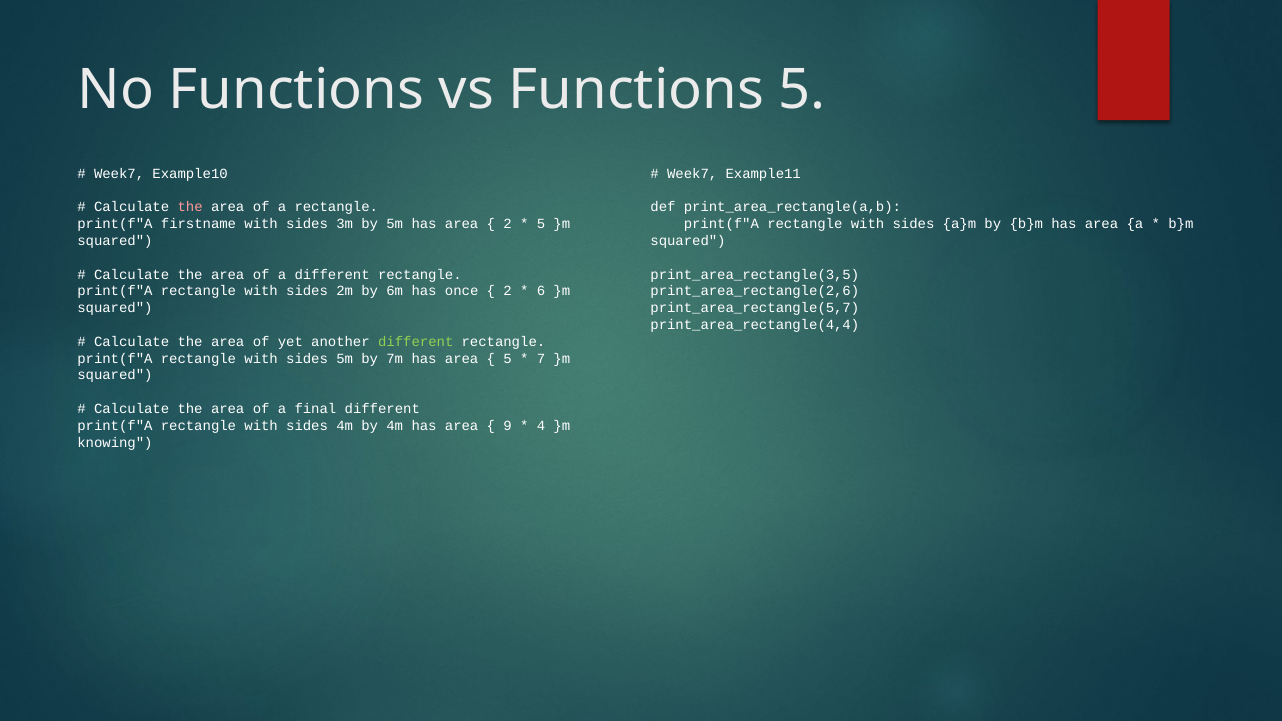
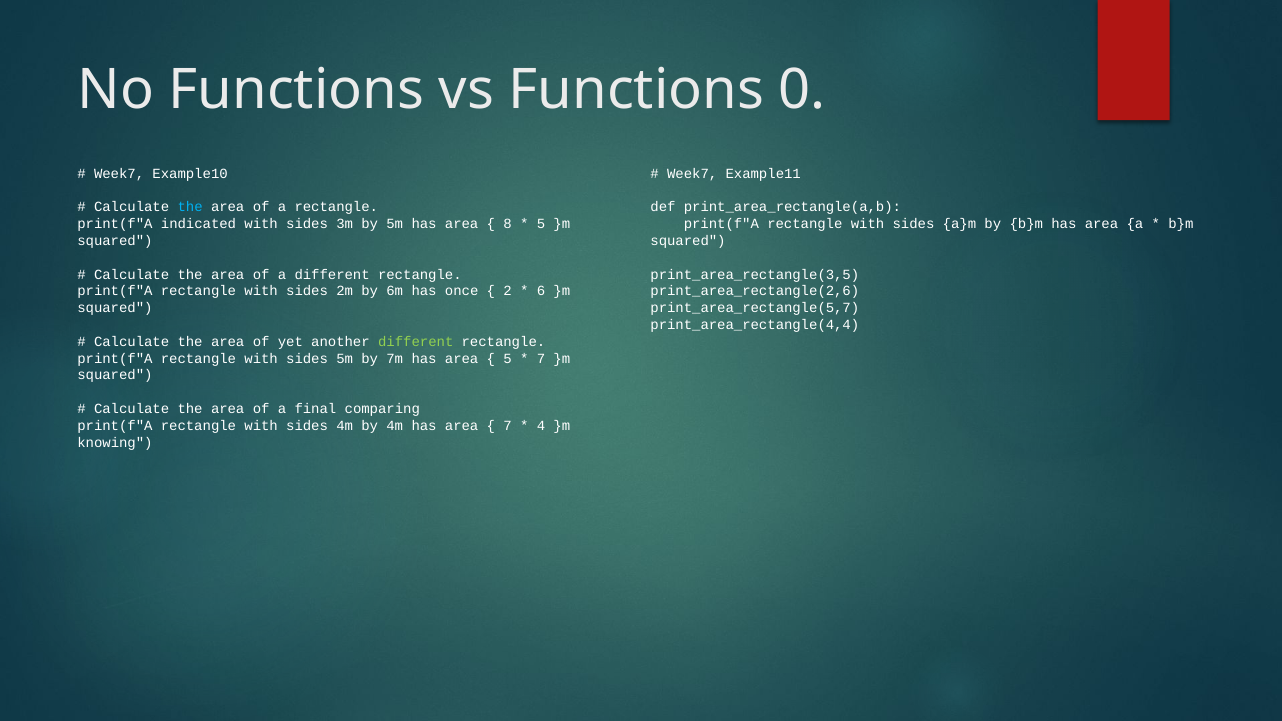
Functions 5: 5 -> 0
the at (190, 207) colour: pink -> light blue
firstname: firstname -> indicated
2 at (508, 224): 2 -> 8
final different: different -> comparing
9 at (508, 426): 9 -> 7
